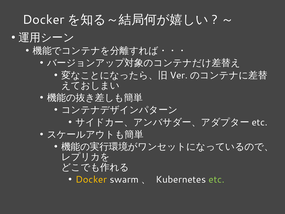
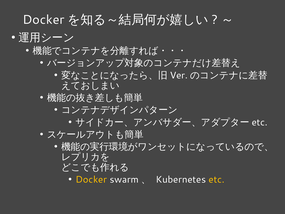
etc colour: light green -> yellow
